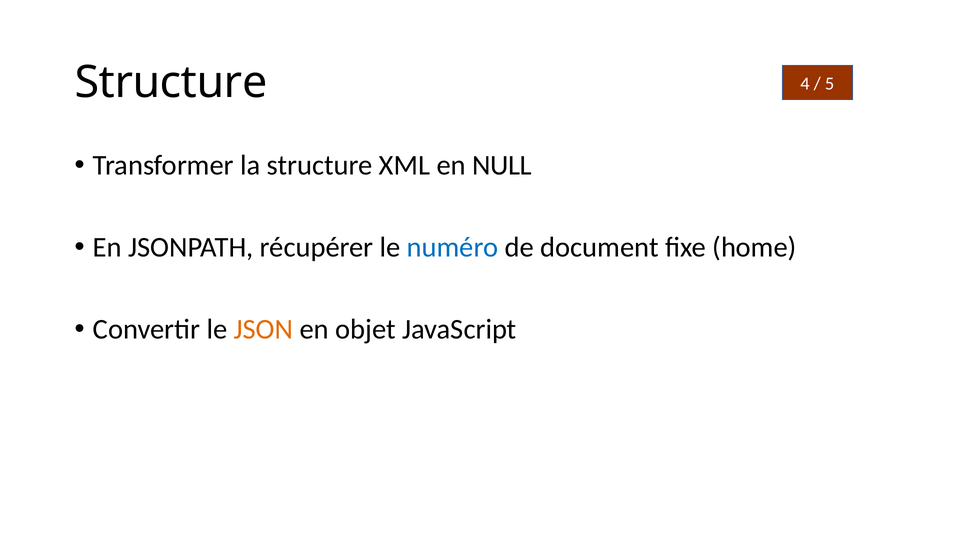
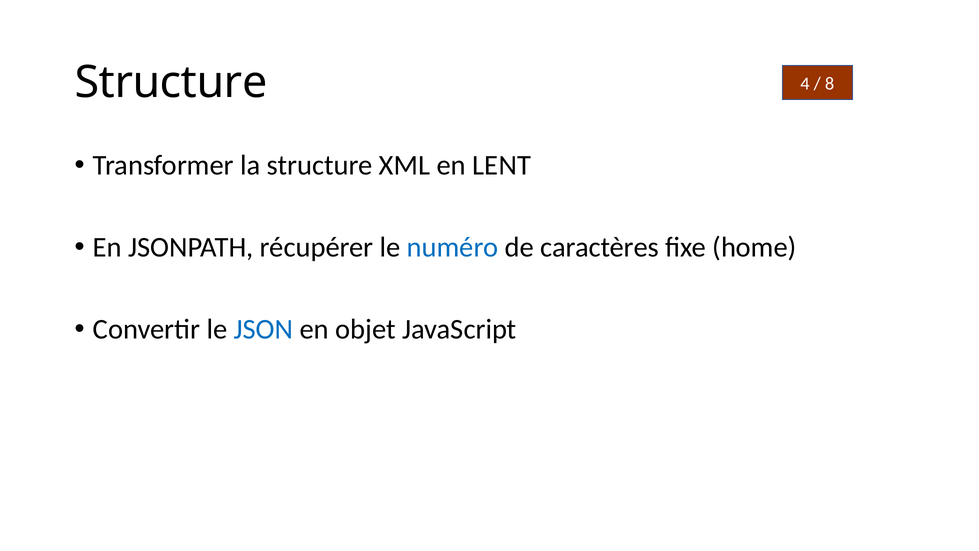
5: 5 -> 8
NULL: NULL -> LENT
document: document -> caractères
JSON colour: orange -> blue
